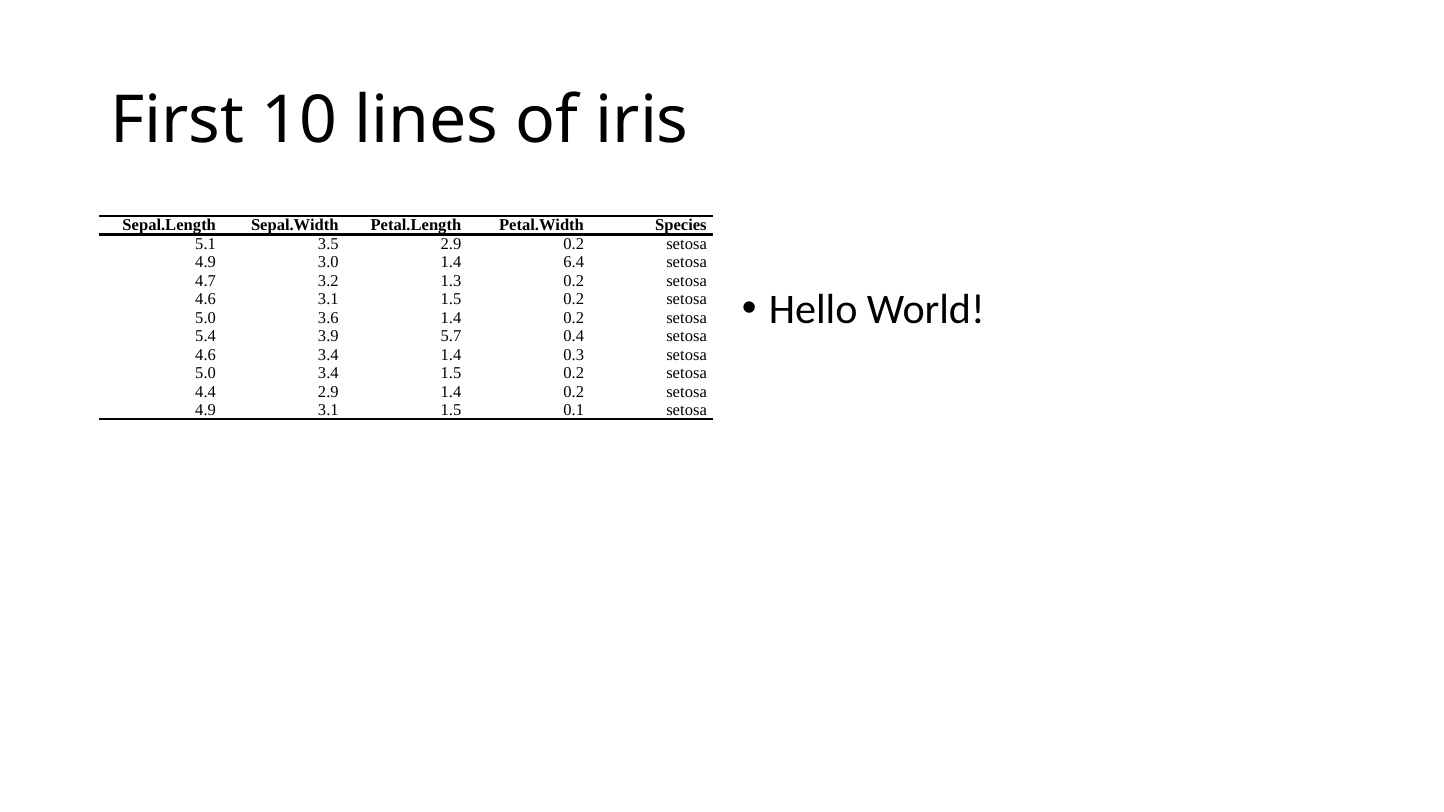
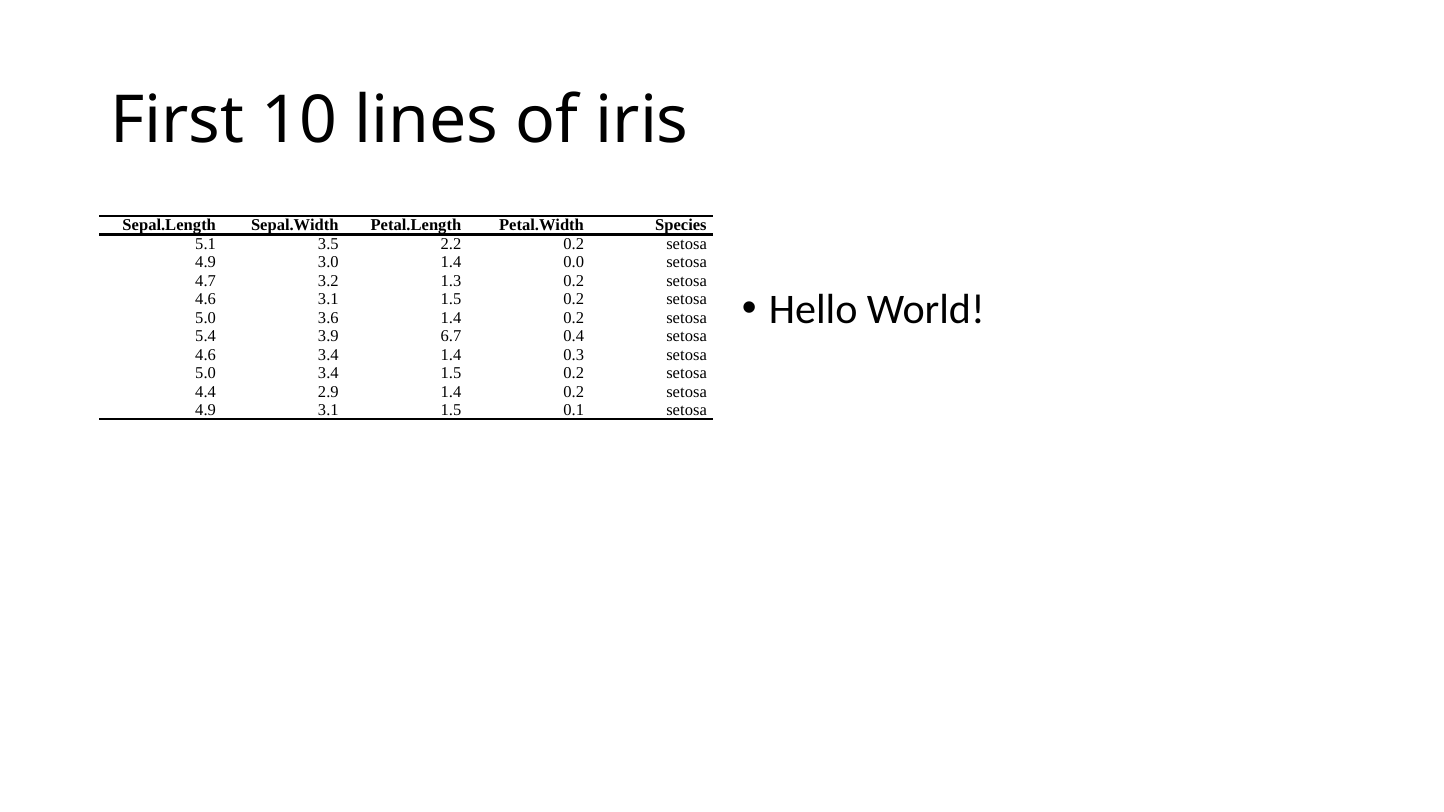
3.5 2.9: 2.9 -> 2.2
6.4: 6.4 -> 0.0
5.7: 5.7 -> 6.7
